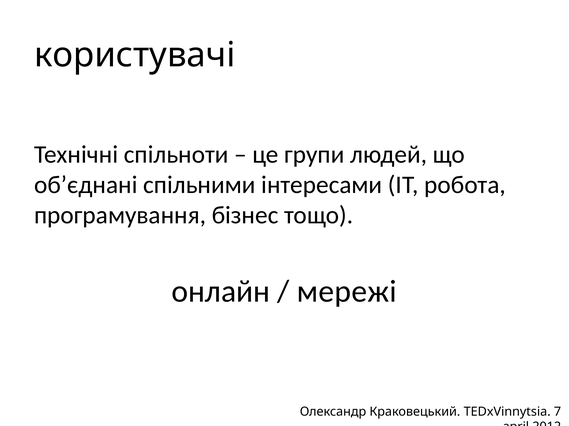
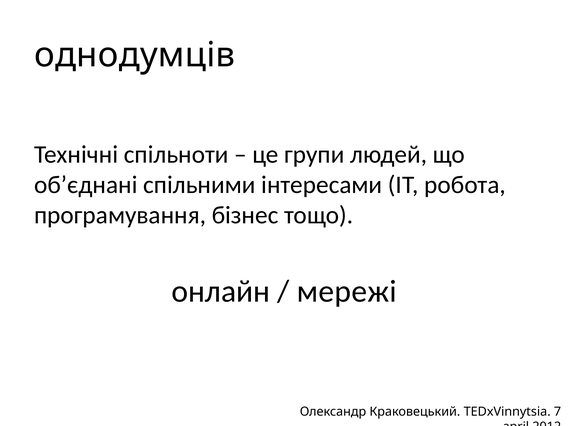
користувачі: користувачі -> однодумців
